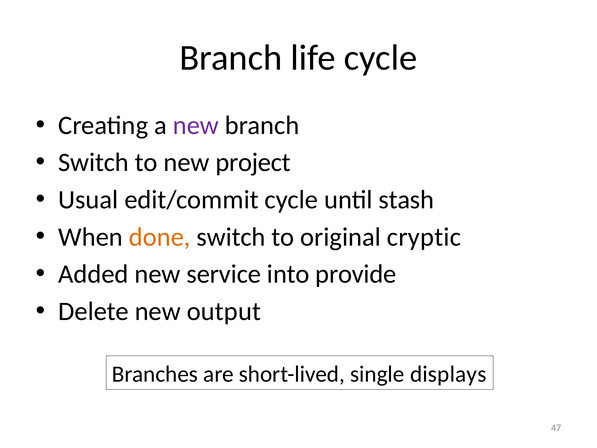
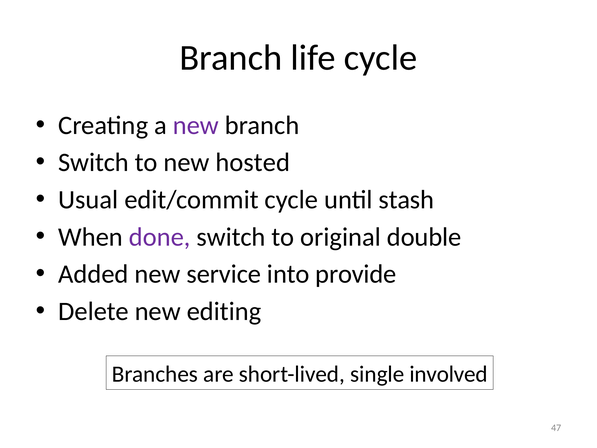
project: project -> hosted
done colour: orange -> purple
cryptic: cryptic -> double
output: output -> editing
displays: displays -> involved
